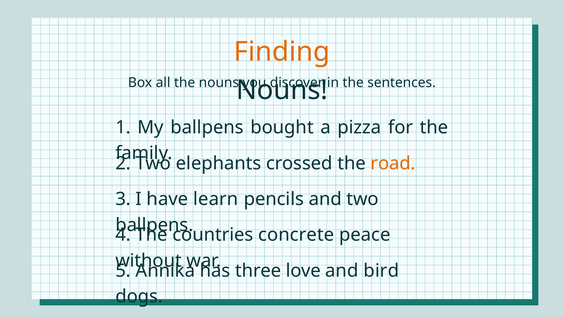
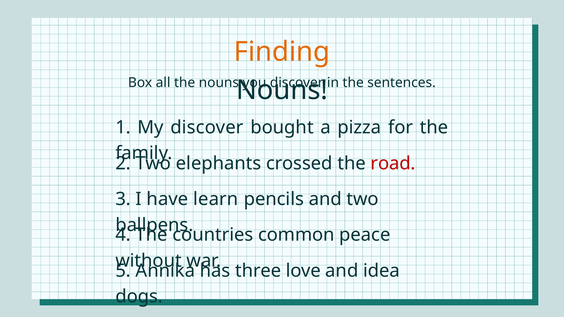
My ballpens: ballpens -> discover
road colour: orange -> red
concrete: concrete -> common
bird: bird -> idea
